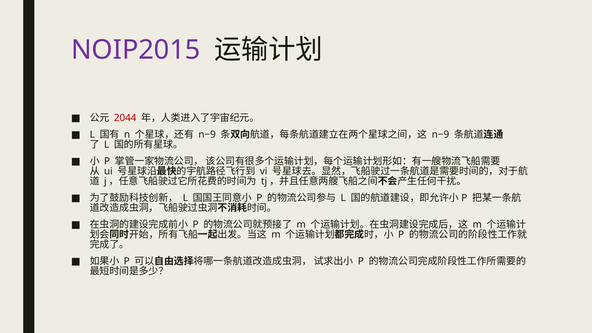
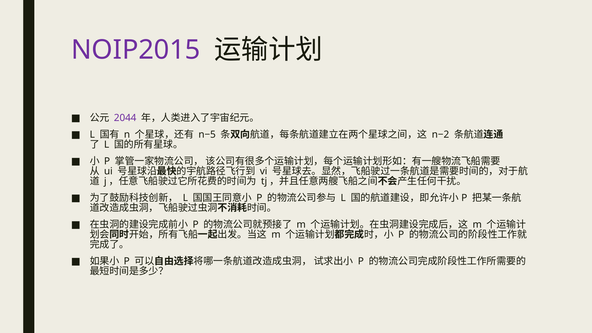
2044 colour: red -> purple
n−9 at (207, 135): n−9 -> n−5
n−9 at (440, 135): n−9 -> n−2
